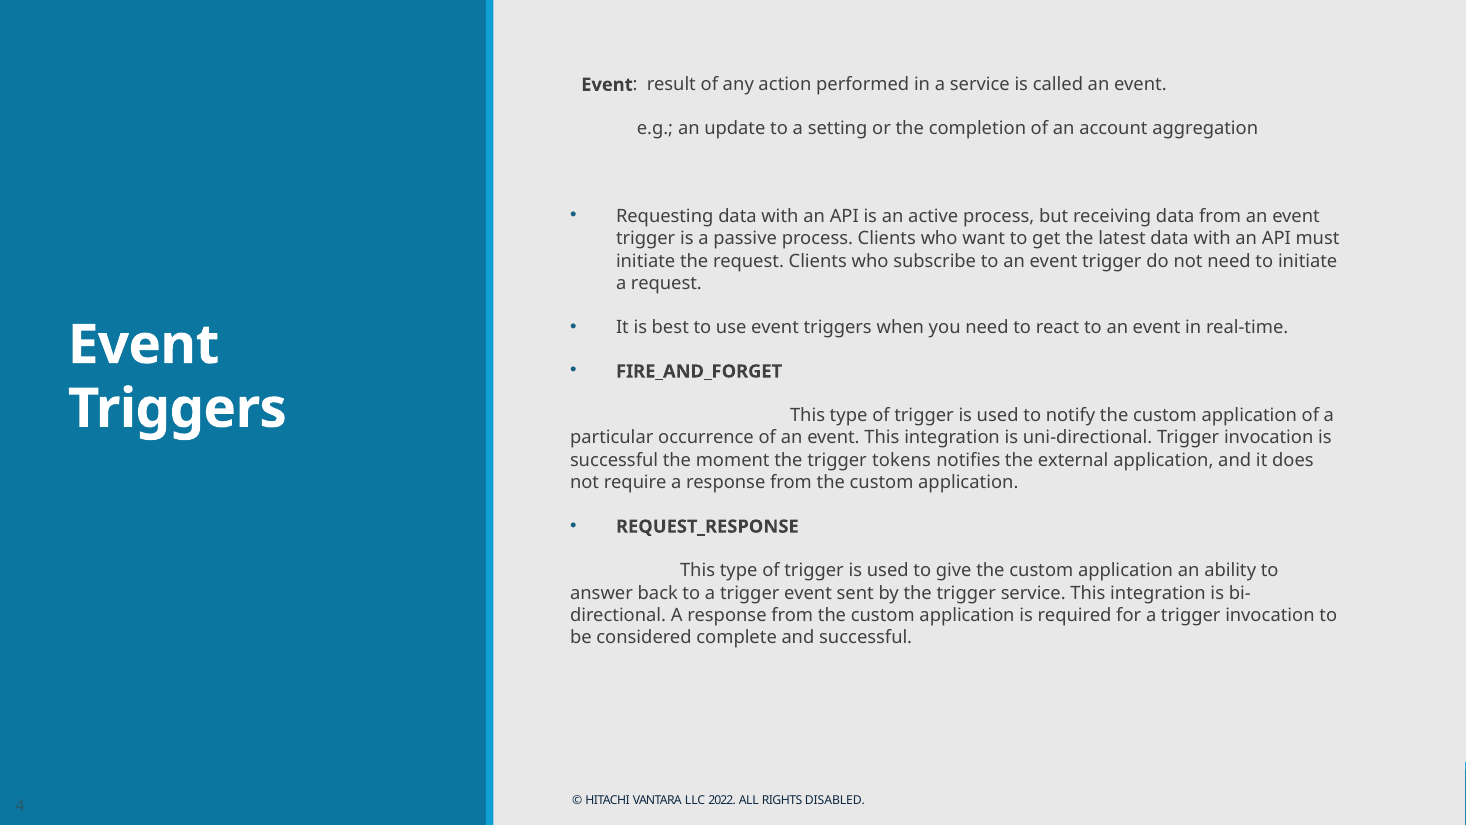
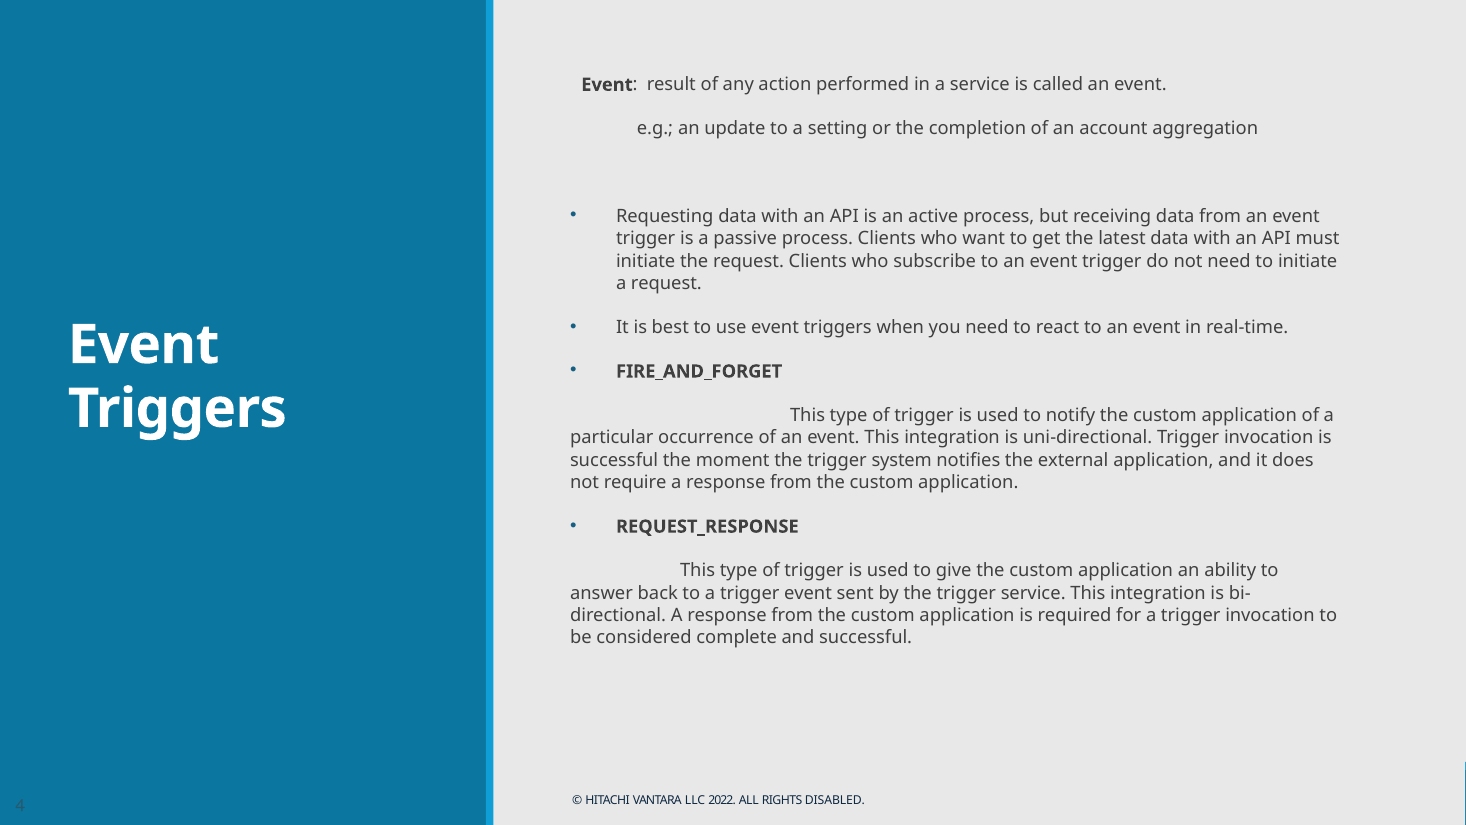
tokens: tokens -> system
